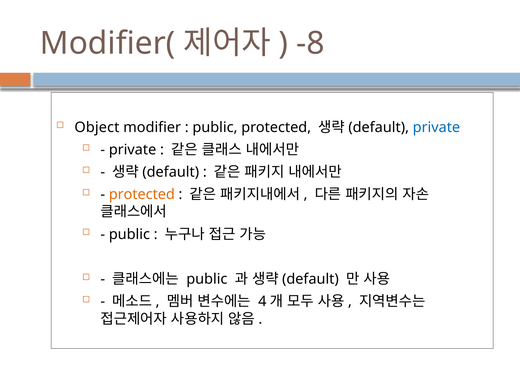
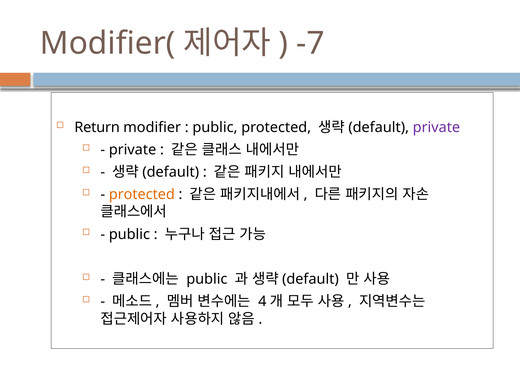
-8: -8 -> -7
Object: Object -> Return
private at (436, 127) colour: blue -> purple
